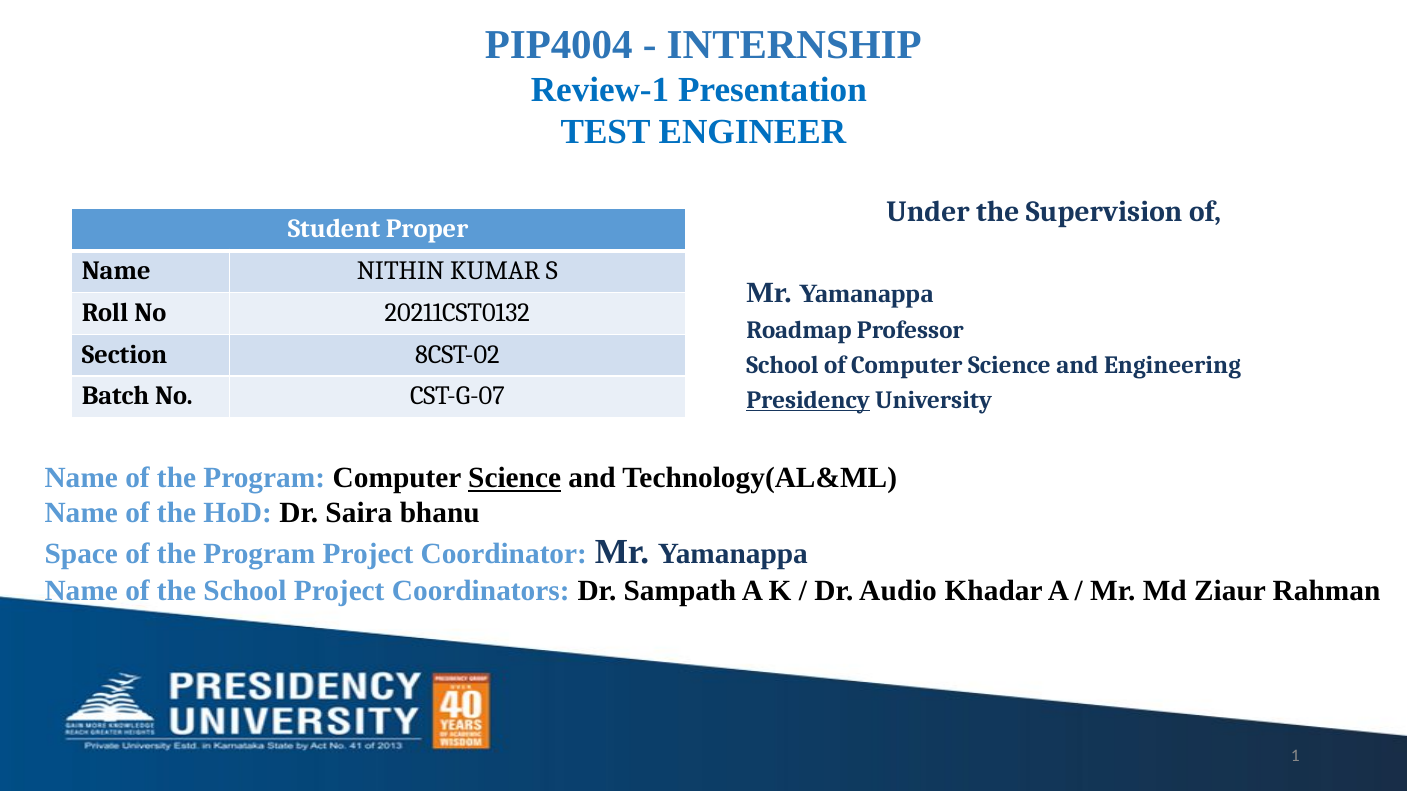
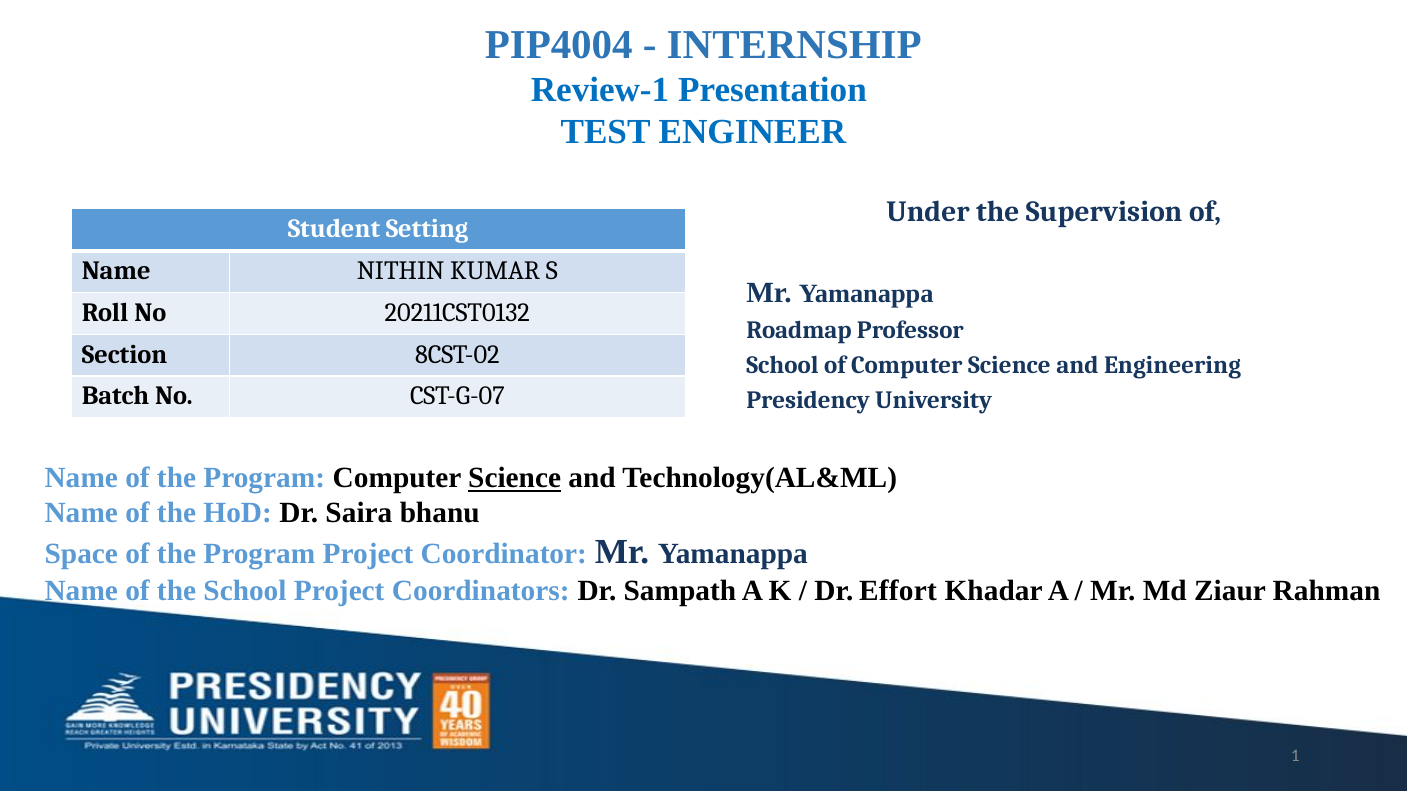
Proper: Proper -> Setting
Presidency underline: present -> none
Audio: Audio -> Effort
